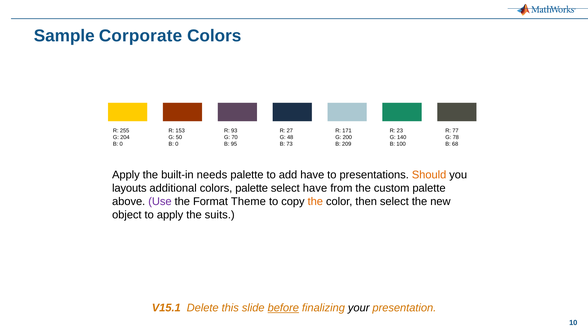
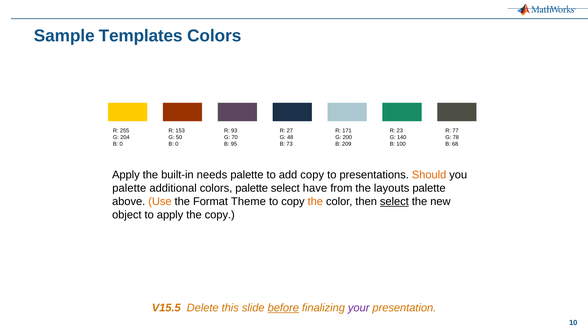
Corporate: Corporate -> Templates
add have: have -> copy
layouts at (129, 188): layouts -> palette
custom: custom -> layouts
Use colour: purple -> orange
select at (394, 201) underline: none -> present
the suits: suits -> copy
V15.1: V15.1 -> V15.5
your colour: black -> purple
